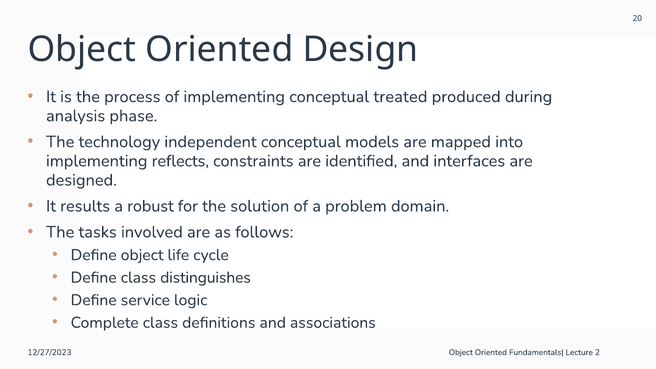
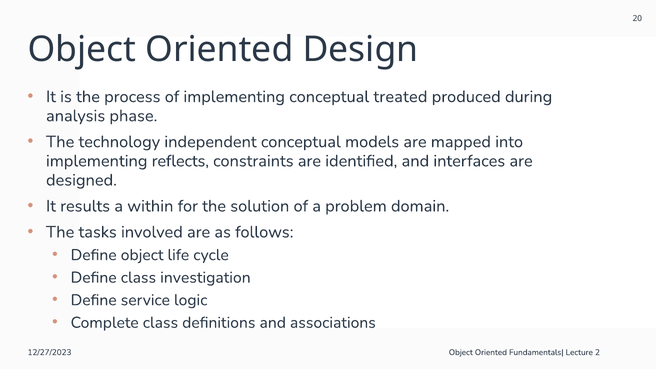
robust: robust -> within
distinguishes: distinguishes -> investigation
